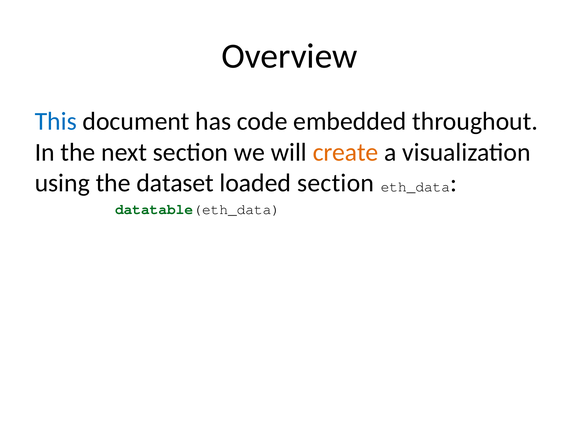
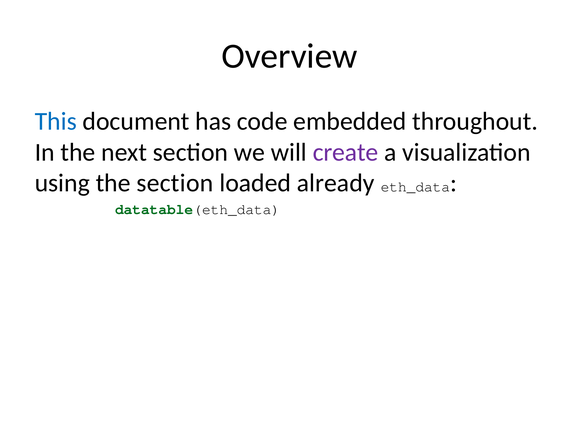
create colour: orange -> purple
the dataset: dataset -> section
loaded section: section -> already
